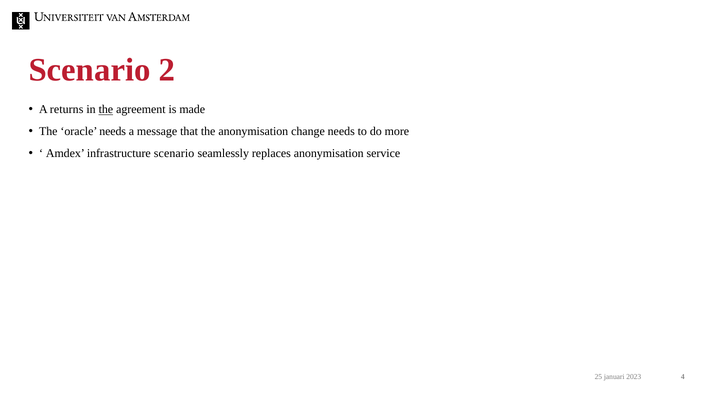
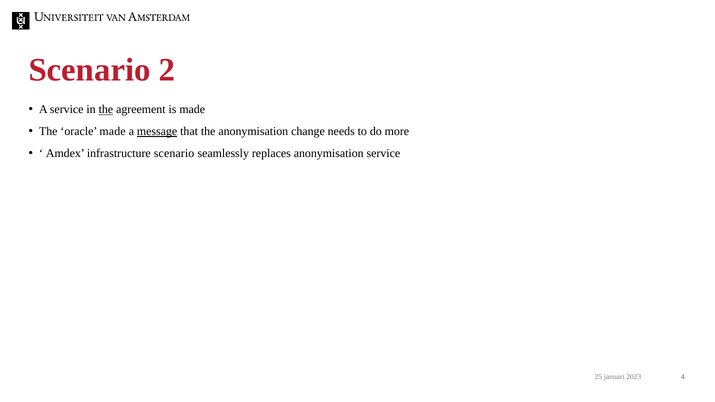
A returns: returns -> service
oracle needs: needs -> made
message underline: none -> present
